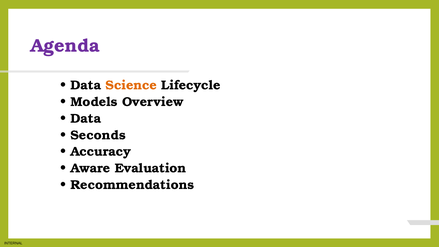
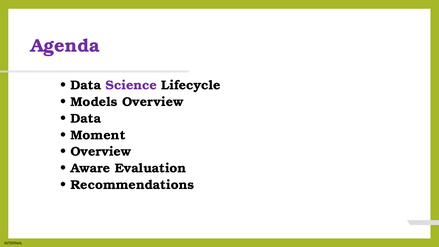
Science colour: orange -> purple
Seconds: Seconds -> Moment
Accuracy at (101, 152): Accuracy -> Overview
